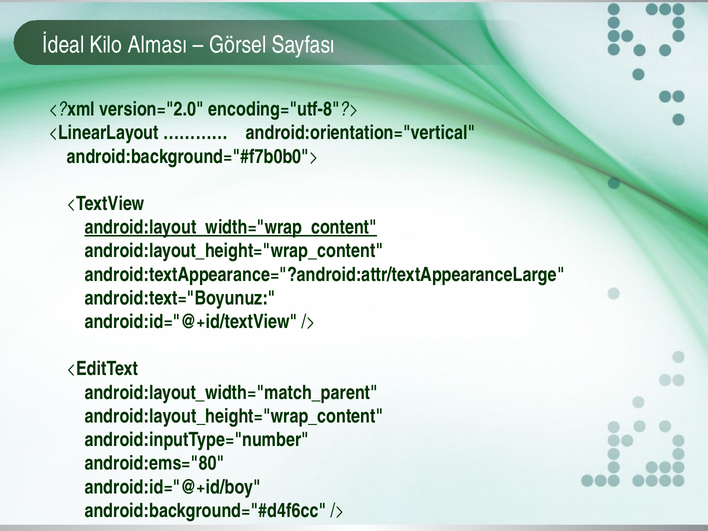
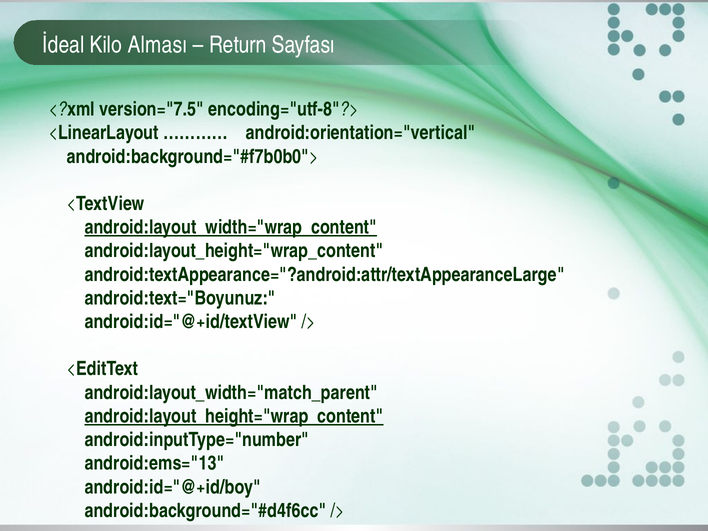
Görsel: Görsel -> Return
version="2.0: version="2.0 -> version="7.5
android:layout_height="wrap_content at (234, 416) underline: none -> present
android:ems="80: android:ems="80 -> android:ems="13
